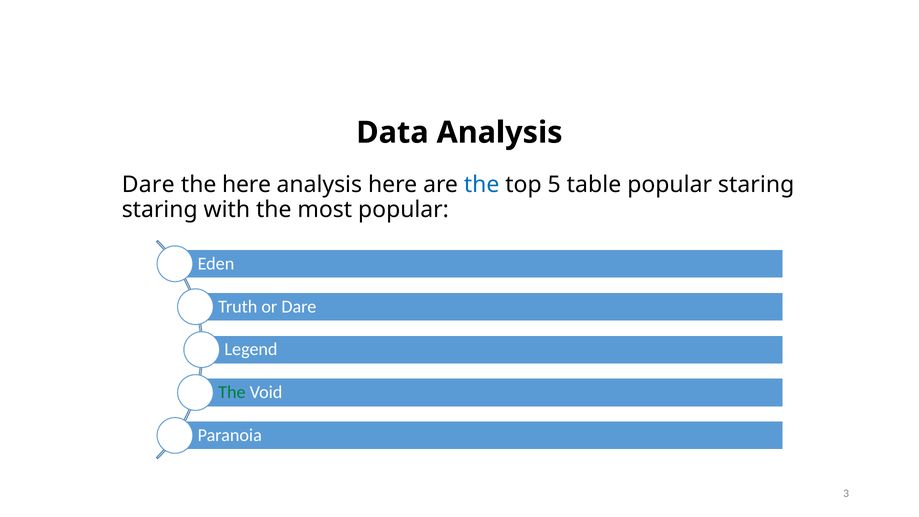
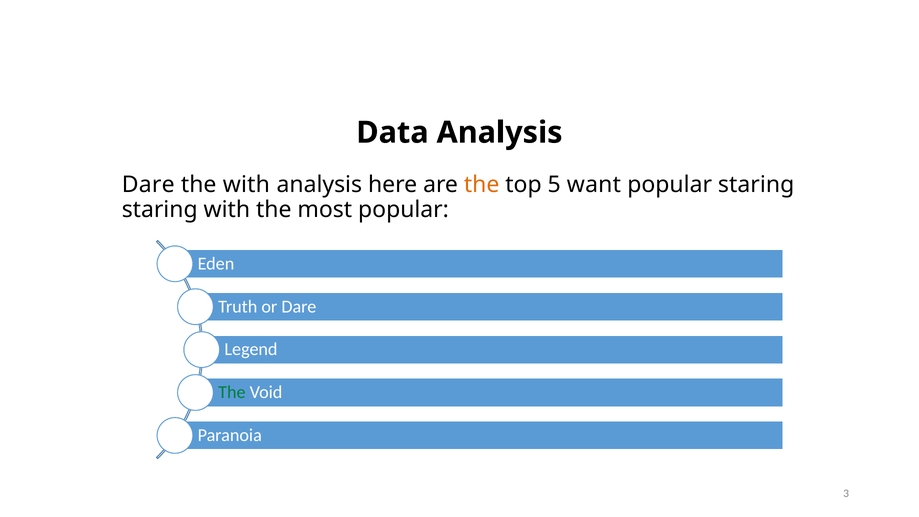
the here: here -> with
the at (482, 185) colour: blue -> orange
table: table -> want
